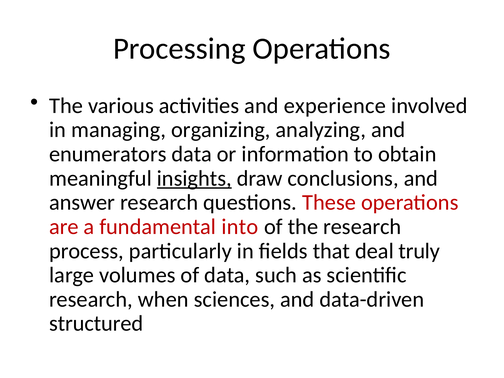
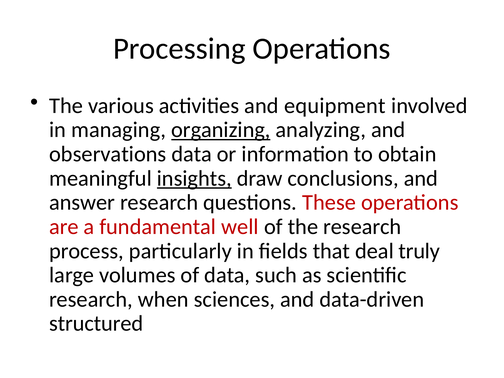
experience: experience -> equipment
organizing underline: none -> present
enumerators: enumerators -> observations
into: into -> well
